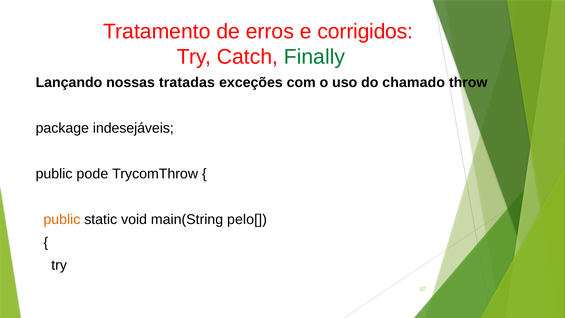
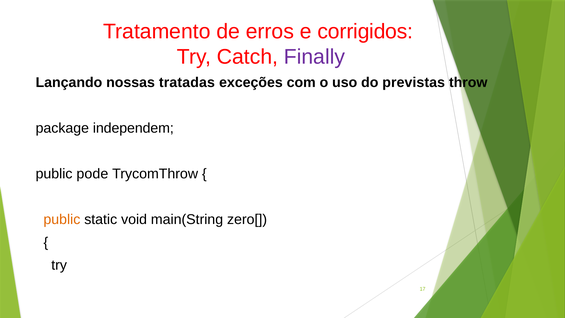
Finally colour: green -> purple
chamado: chamado -> previstas
indesejáveis: indesejáveis -> independem
pelo[: pelo[ -> zero[
